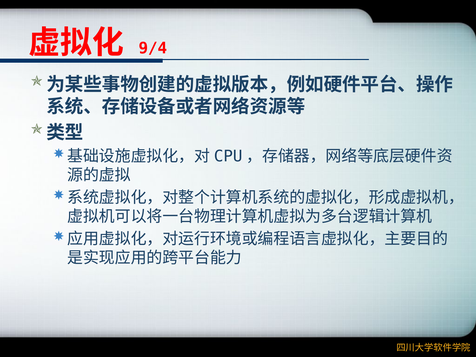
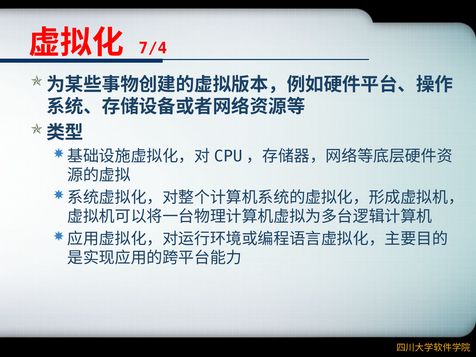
9/4: 9/4 -> 7/4
